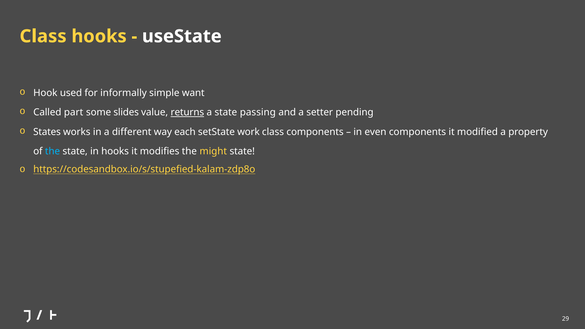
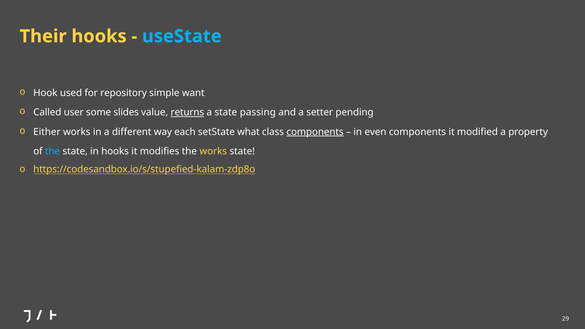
Class at (43, 36): Class -> Their
useState colour: white -> light blue
informally: informally -> repository
part: part -> user
States: States -> Either
work: work -> what
components at (315, 132) underline: none -> present
the might: might -> works
